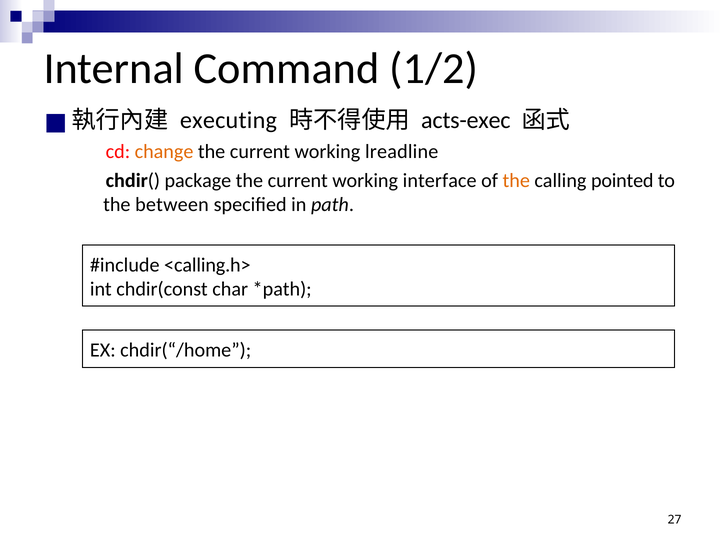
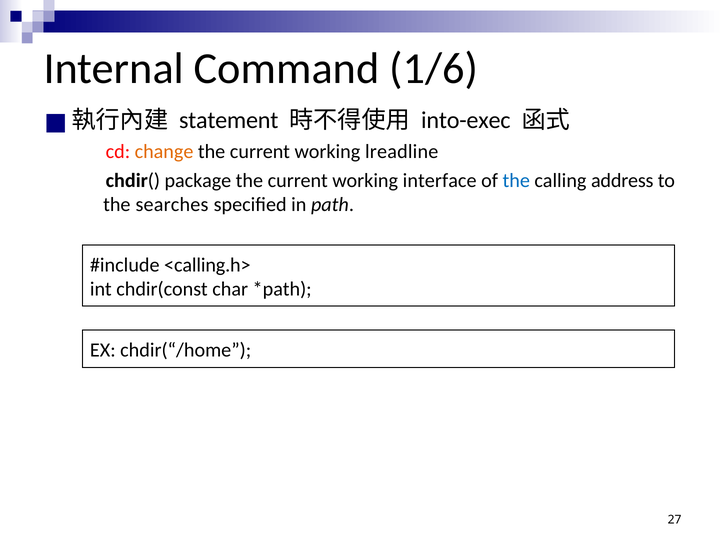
1/2: 1/2 -> 1/6
executing: executing -> statement
acts-exec: acts-exec -> into-exec
the at (516, 181) colour: orange -> blue
pointed: pointed -> address
between: between -> searches
